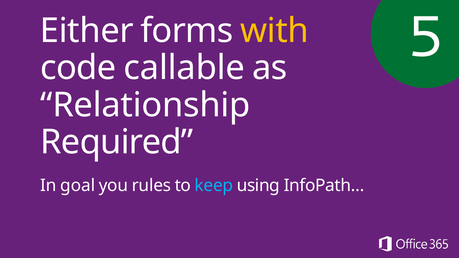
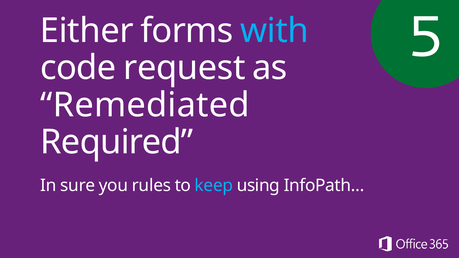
with colour: yellow -> light blue
callable: callable -> request
Relationship: Relationship -> Remediated
goal: goal -> sure
